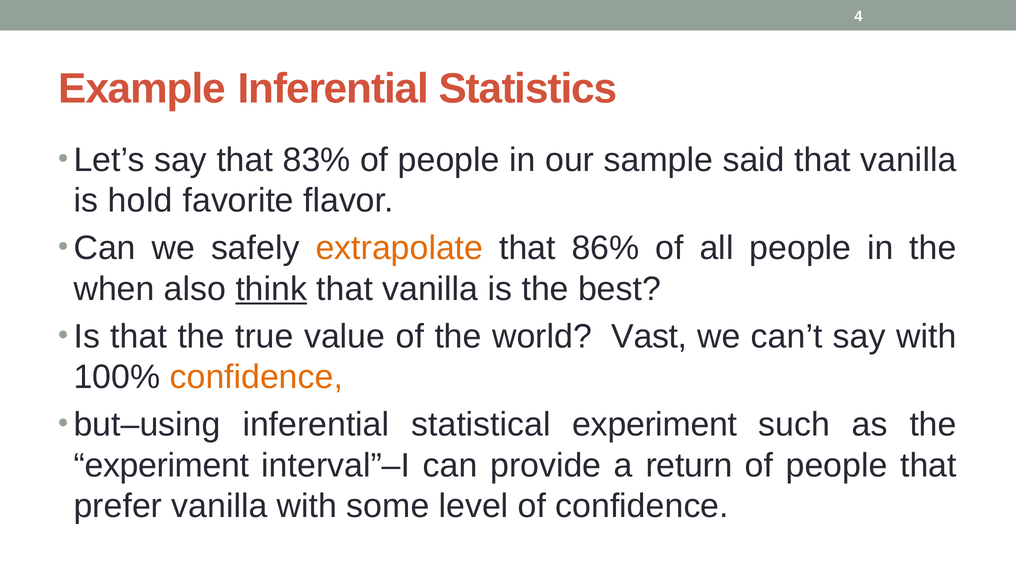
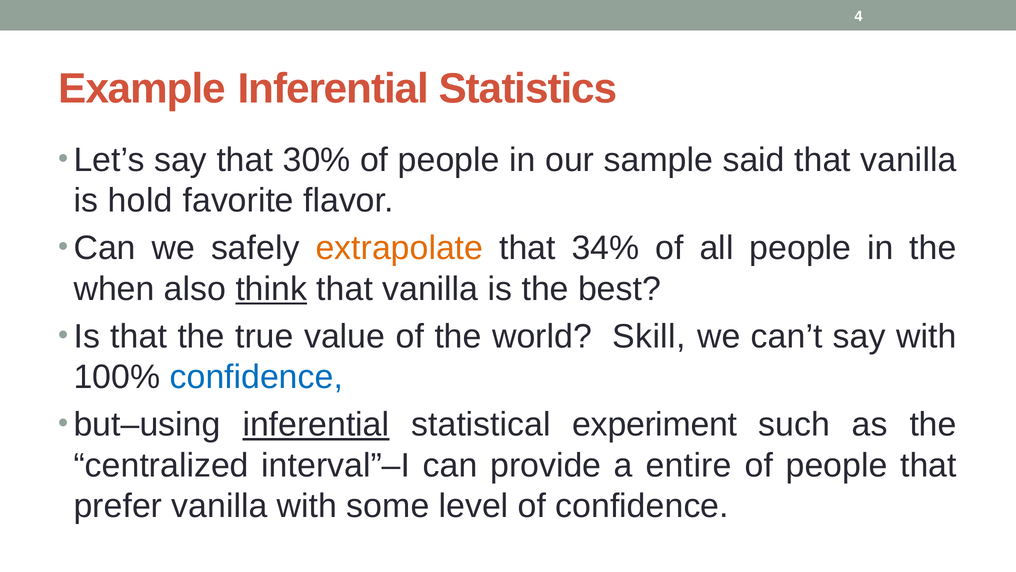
83%: 83% -> 30%
86%: 86% -> 34%
Vast: Vast -> Skill
confidence at (256, 377) colour: orange -> blue
inferential at (316, 424) underline: none -> present
experiment at (161, 465): experiment -> centralized
return: return -> entire
